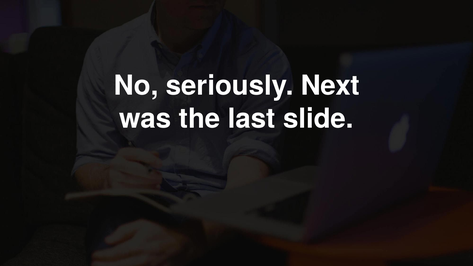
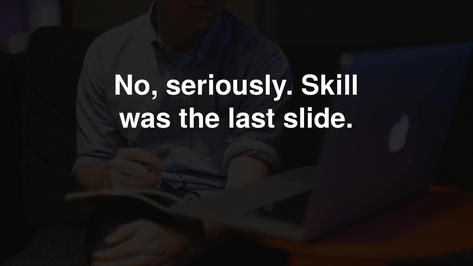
Next: Next -> Skill
